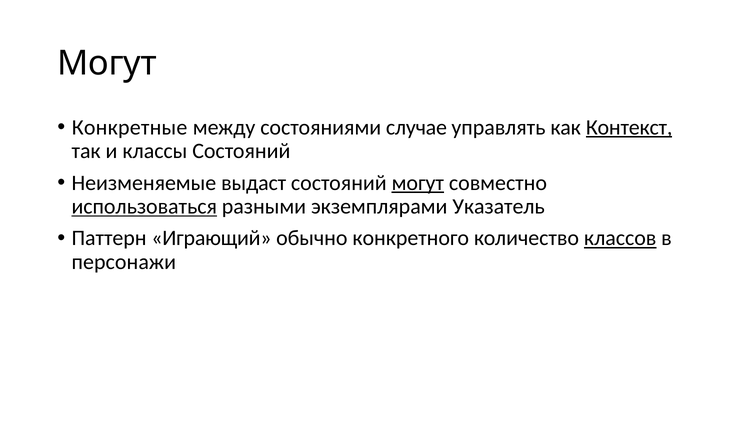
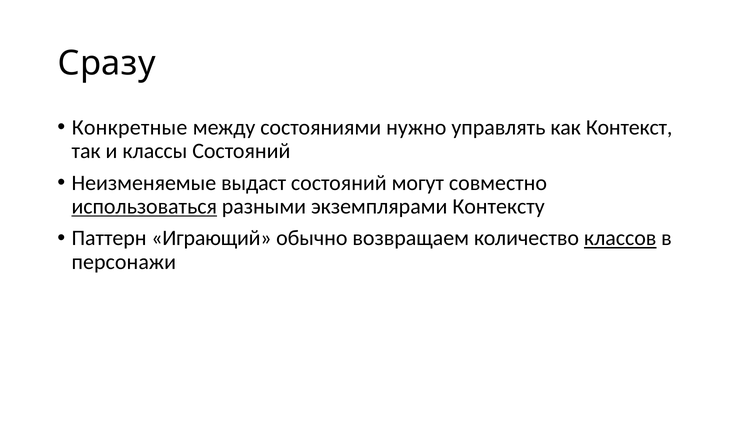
Могут at (107, 63): Могут -> Сразу
случае: случае -> нужно
Контекст underline: present -> none
могут at (418, 183) underline: present -> none
Указатель: Указатель -> Контексту
конкретного: конкретного -> возвращаем
